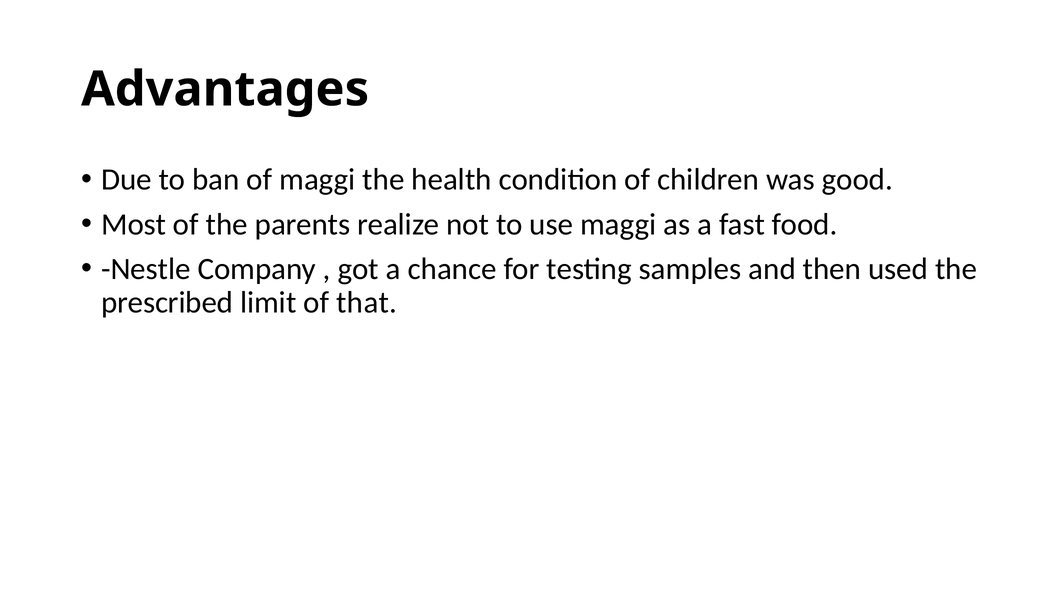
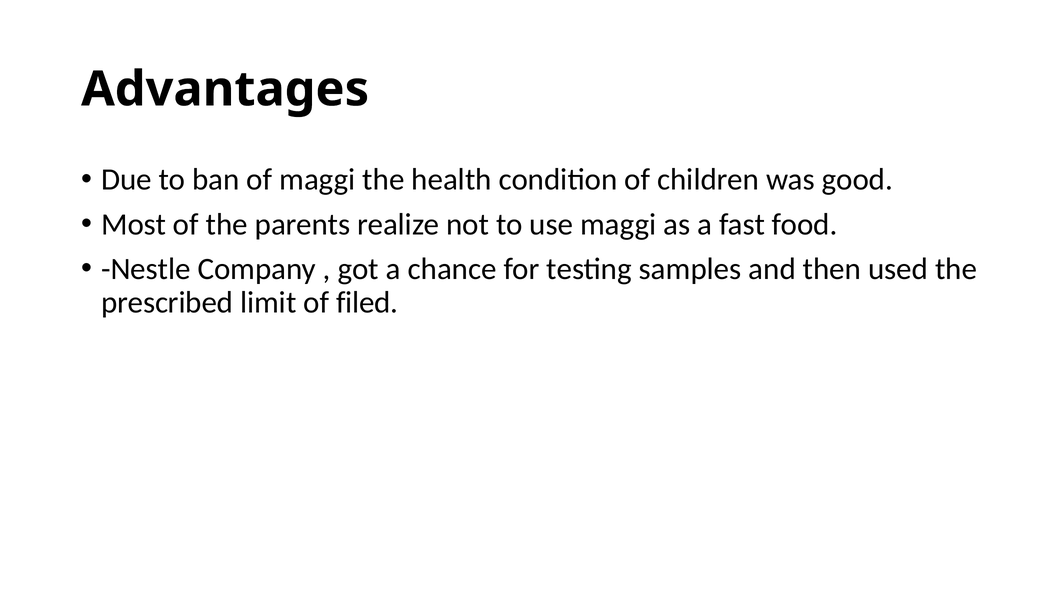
that: that -> filed
